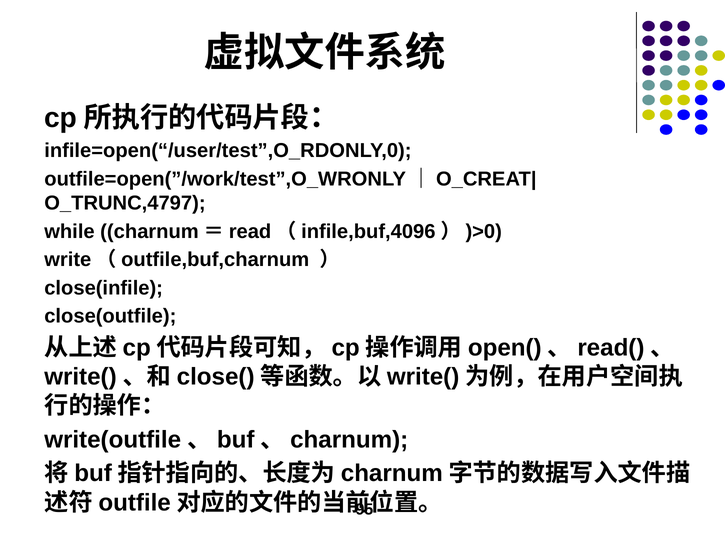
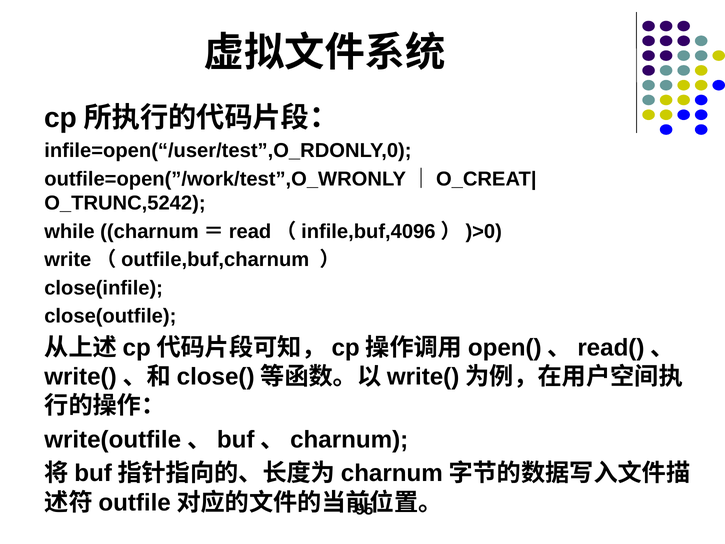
O_TRUNC,4797: O_TRUNC,4797 -> O_TRUNC,5242
